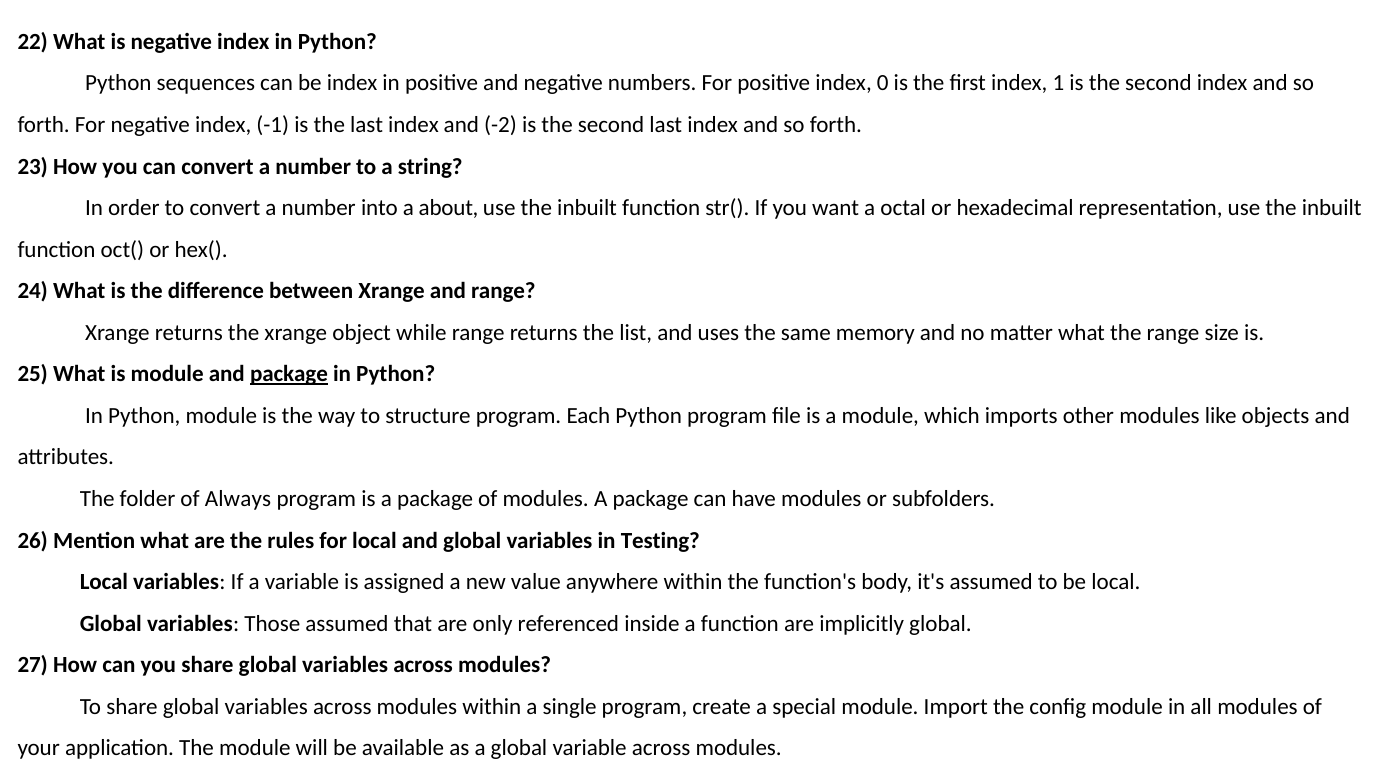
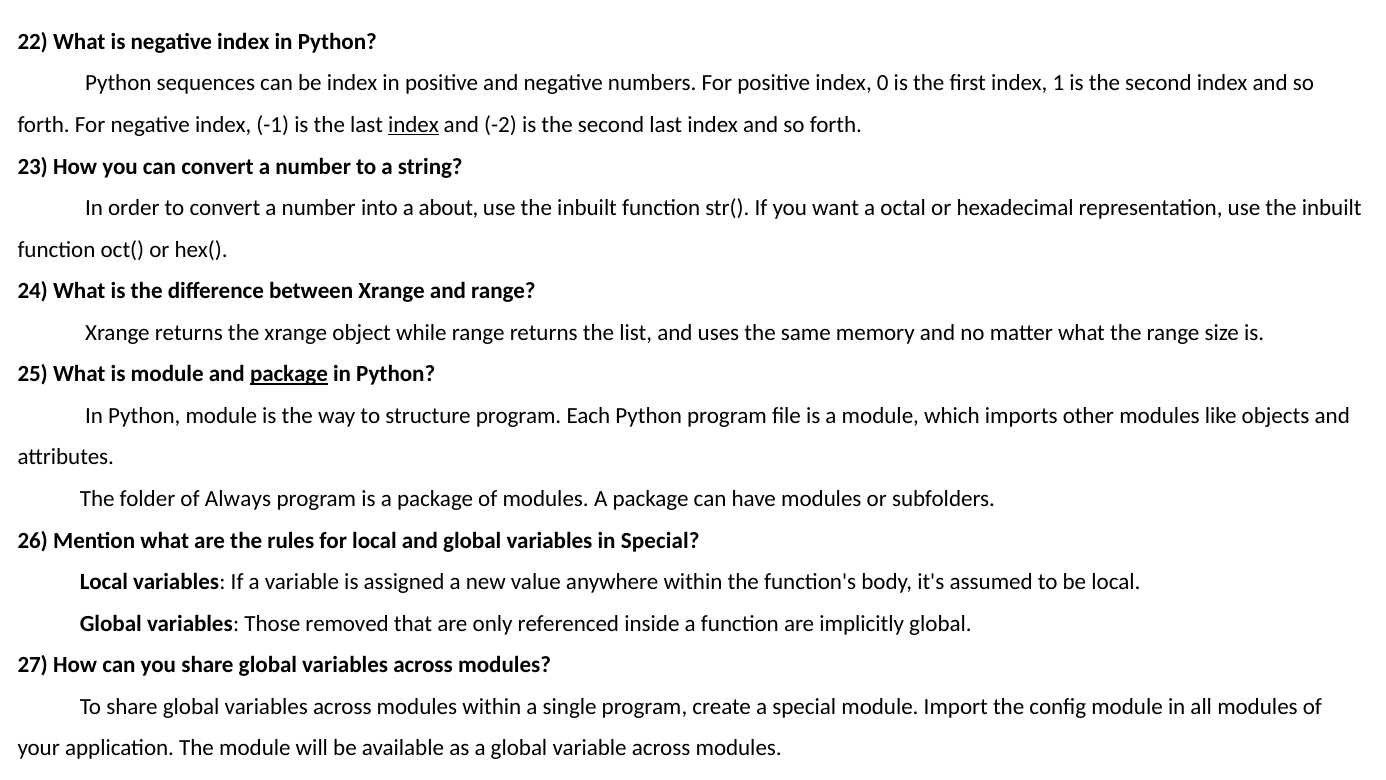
index at (413, 125) underline: none -> present
in Testing: Testing -> Special
Those assumed: assumed -> removed
